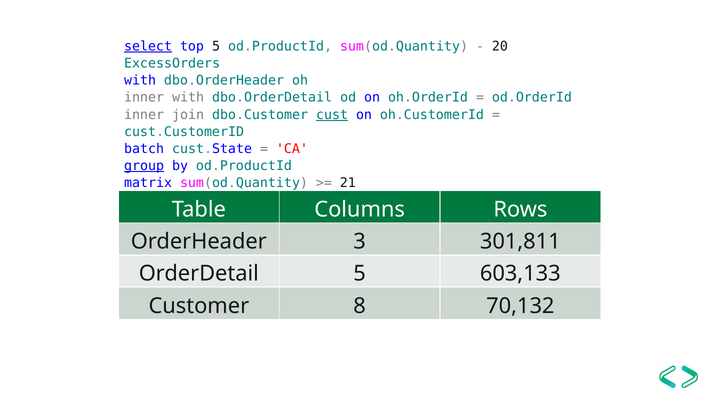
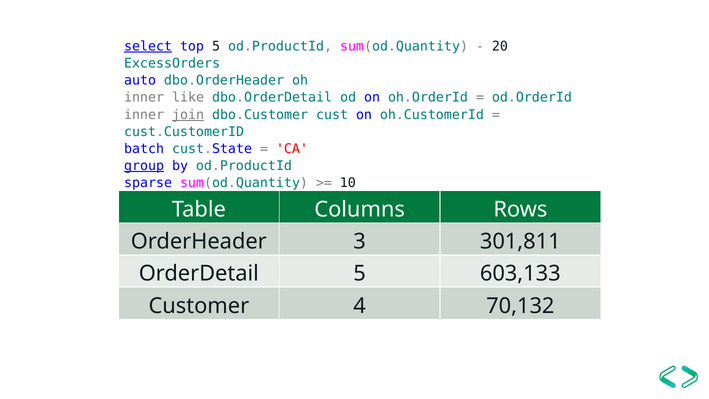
with at (140, 80): with -> auto
inner with: with -> like
join underline: none -> present
cust underline: present -> none
matrix: matrix -> sparse
21: 21 -> 10
8: 8 -> 4
